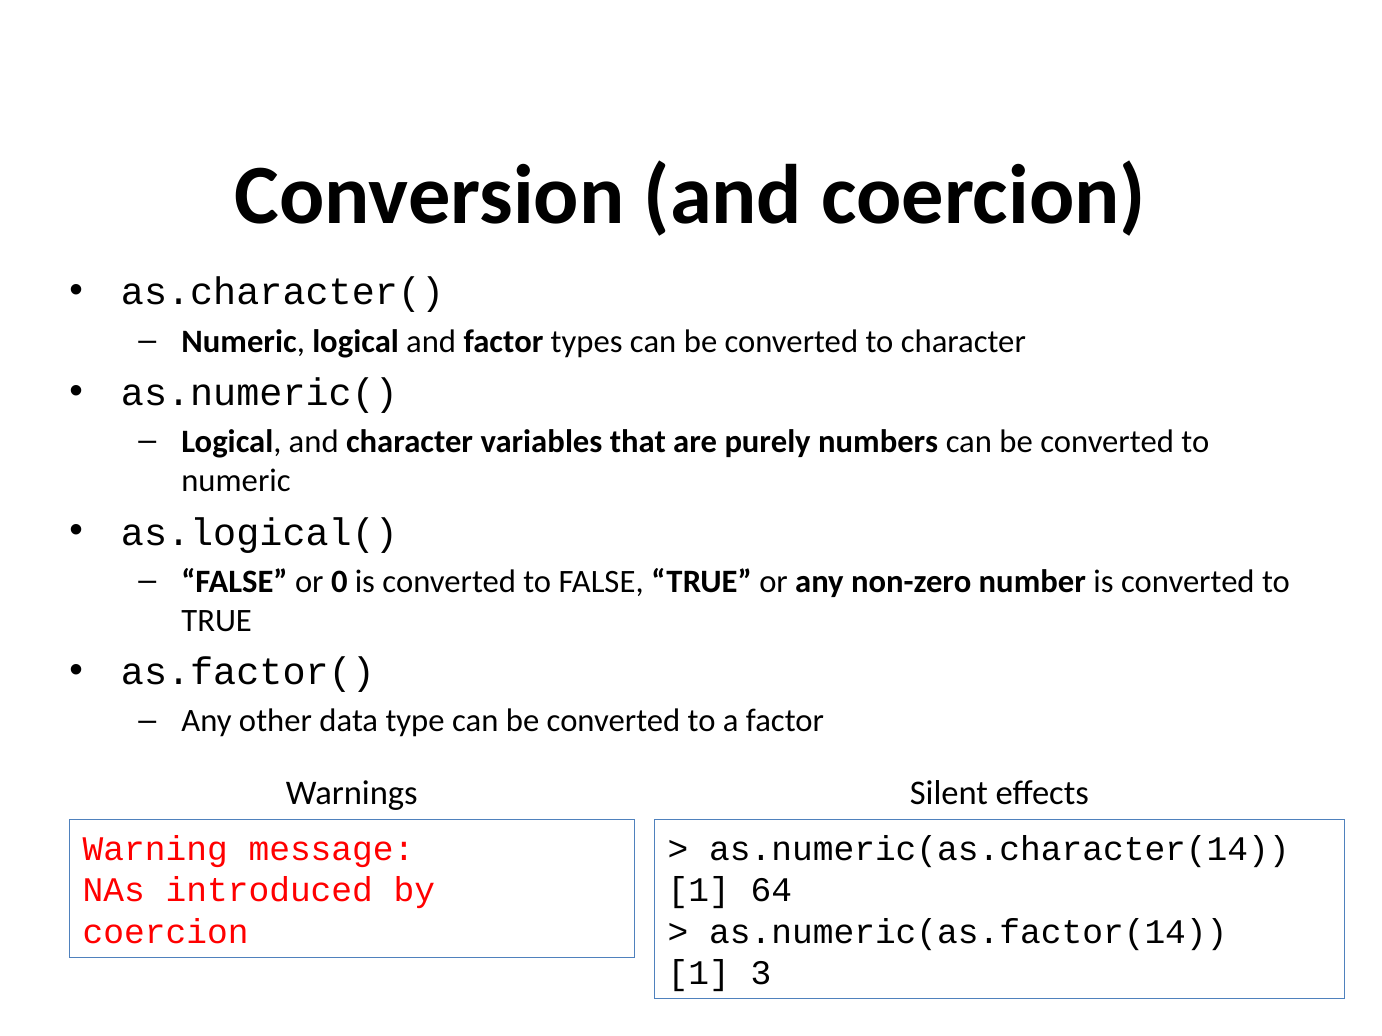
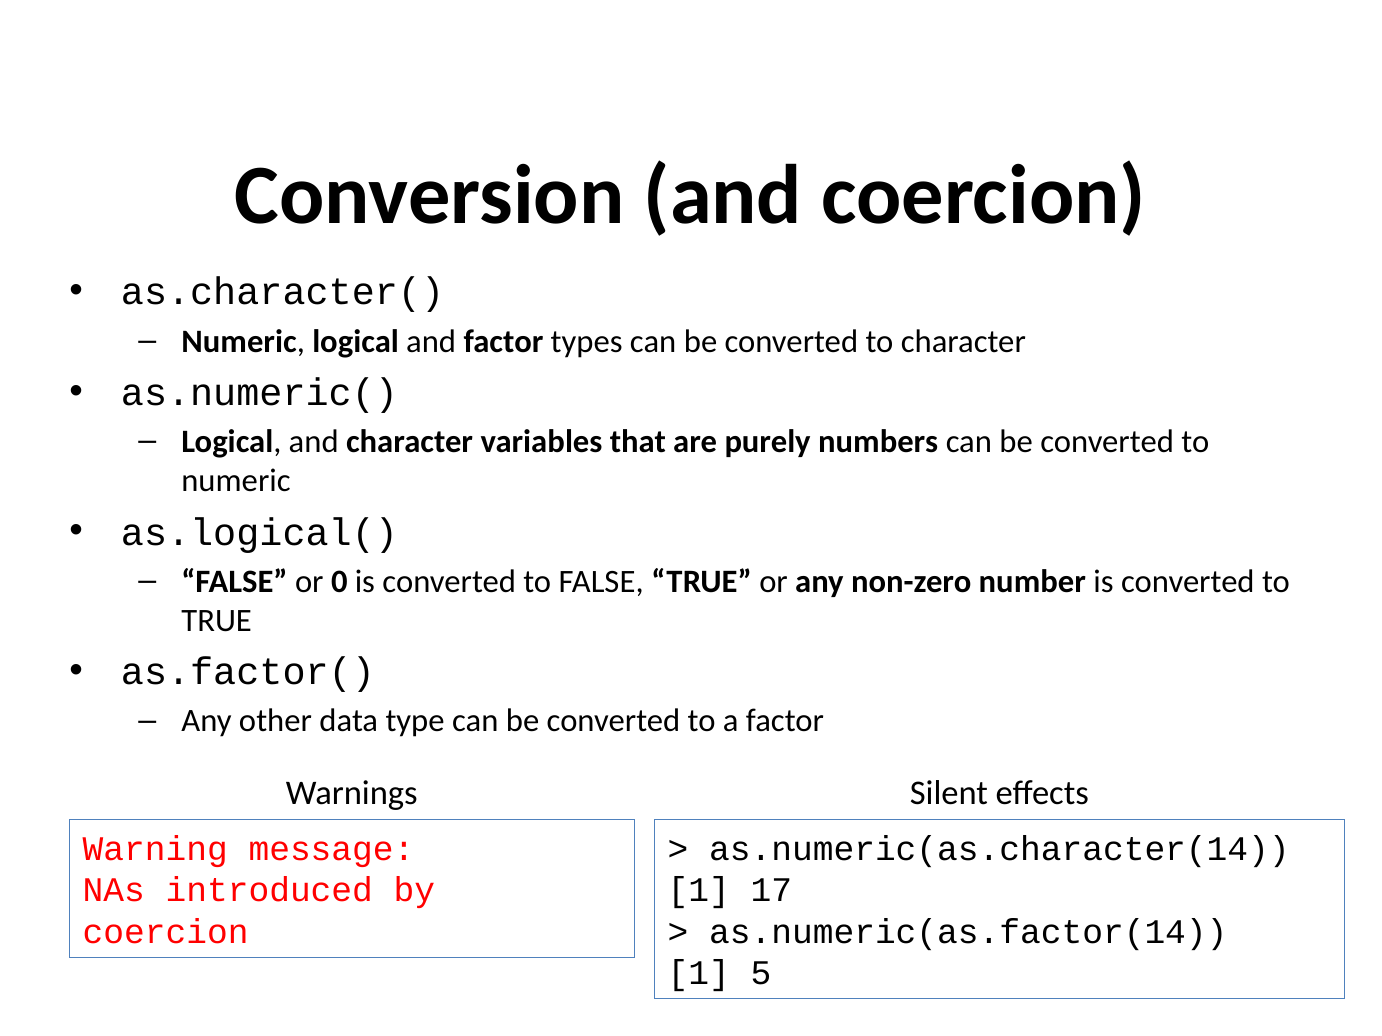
64: 64 -> 17
3: 3 -> 5
